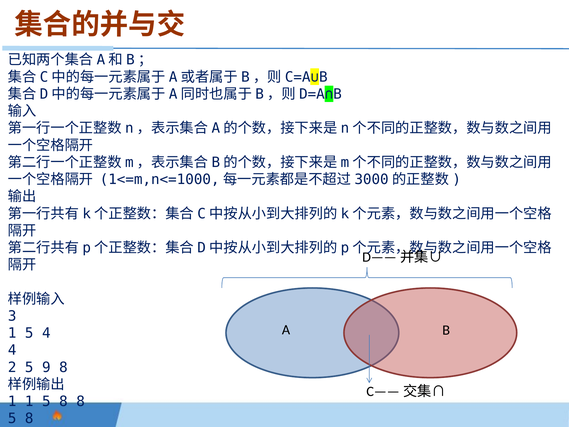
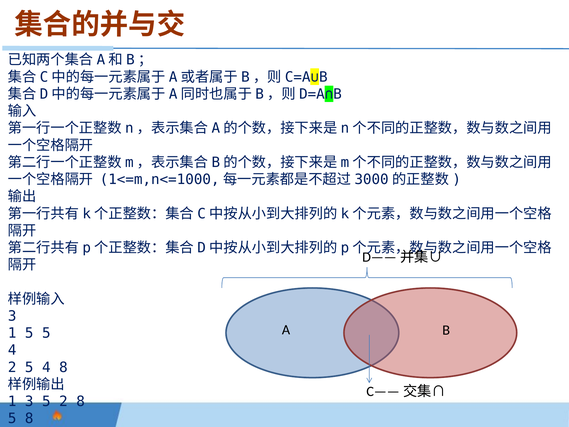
5 4: 4 -> 5
2 5 9: 9 -> 4
1 1: 1 -> 3
8 at (63, 401): 8 -> 2
